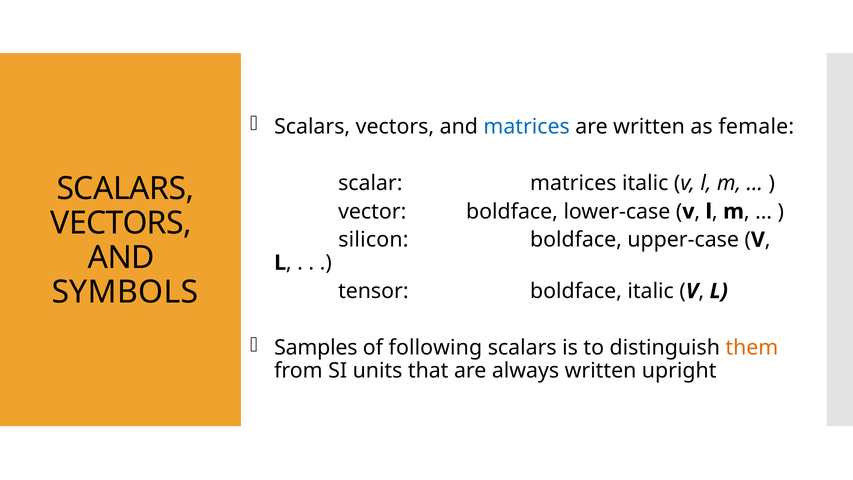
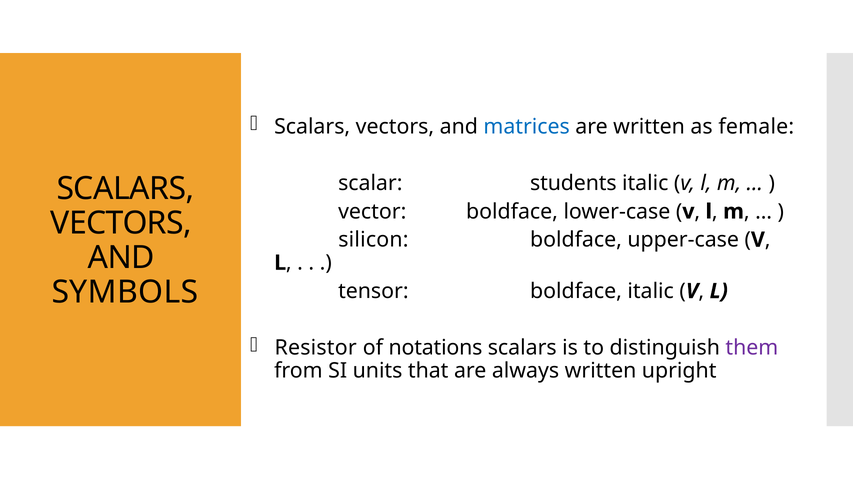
scalar matrices: matrices -> students
Samples: Samples -> Resistor
following: following -> notations
them colour: orange -> purple
